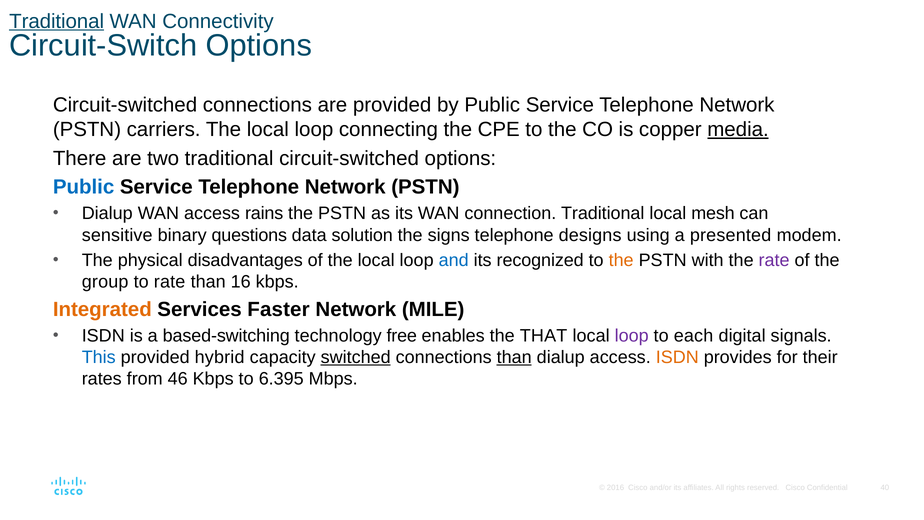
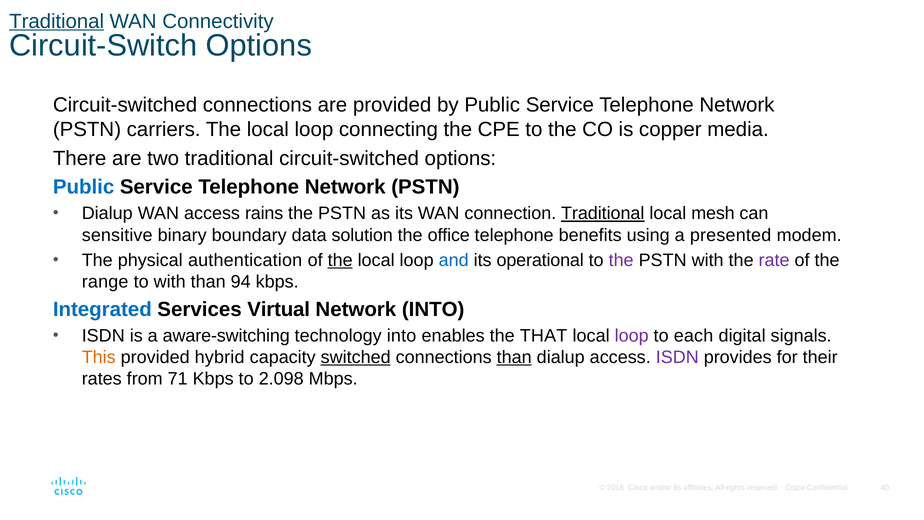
media underline: present -> none
Traditional at (603, 213) underline: none -> present
questions: questions -> boundary
signs: signs -> office
designs: designs -> benefits
disadvantages: disadvantages -> authentication
the at (340, 260) underline: none -> present
recognized: recognized -> operational
the at (621, 260) colour: orange -> purple
group: group -> range
to rate: rate -> with
16: 16 -> 94
Integrated colour: orange -> blue
Faster: Faster -> Virtual
Network MILE: MILE -> INTO
based-switching: based-switching -> aware-switching
technology free: free -> into
This colour: blue -> orange
ISDN at (677, 357) colour: orange -> purple
46: 46 -> 71
6.395: 6.395 -> 2.098
